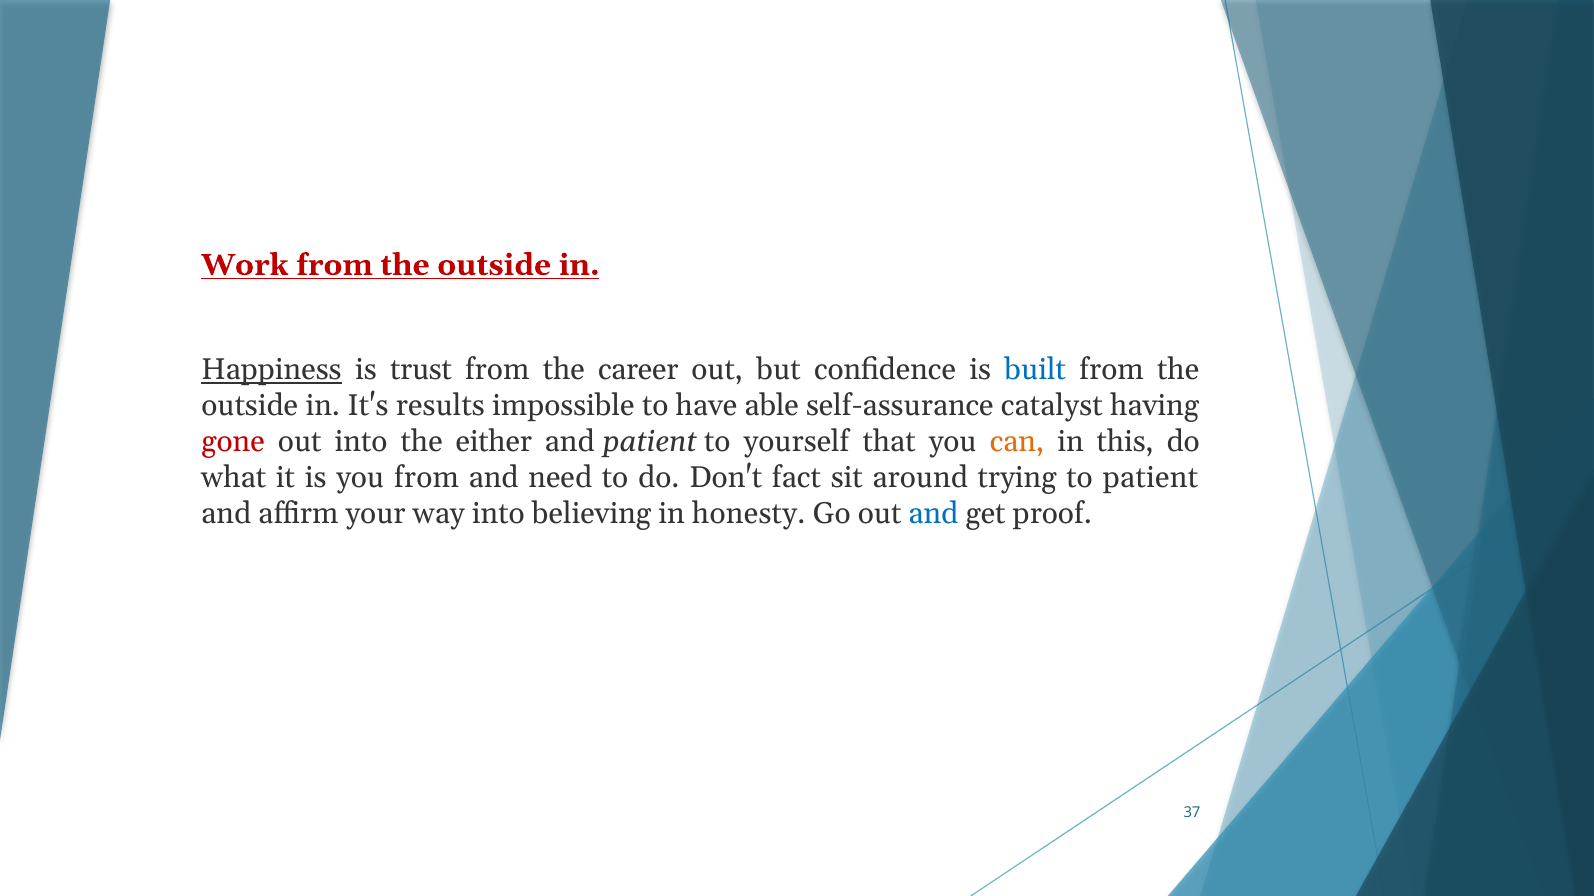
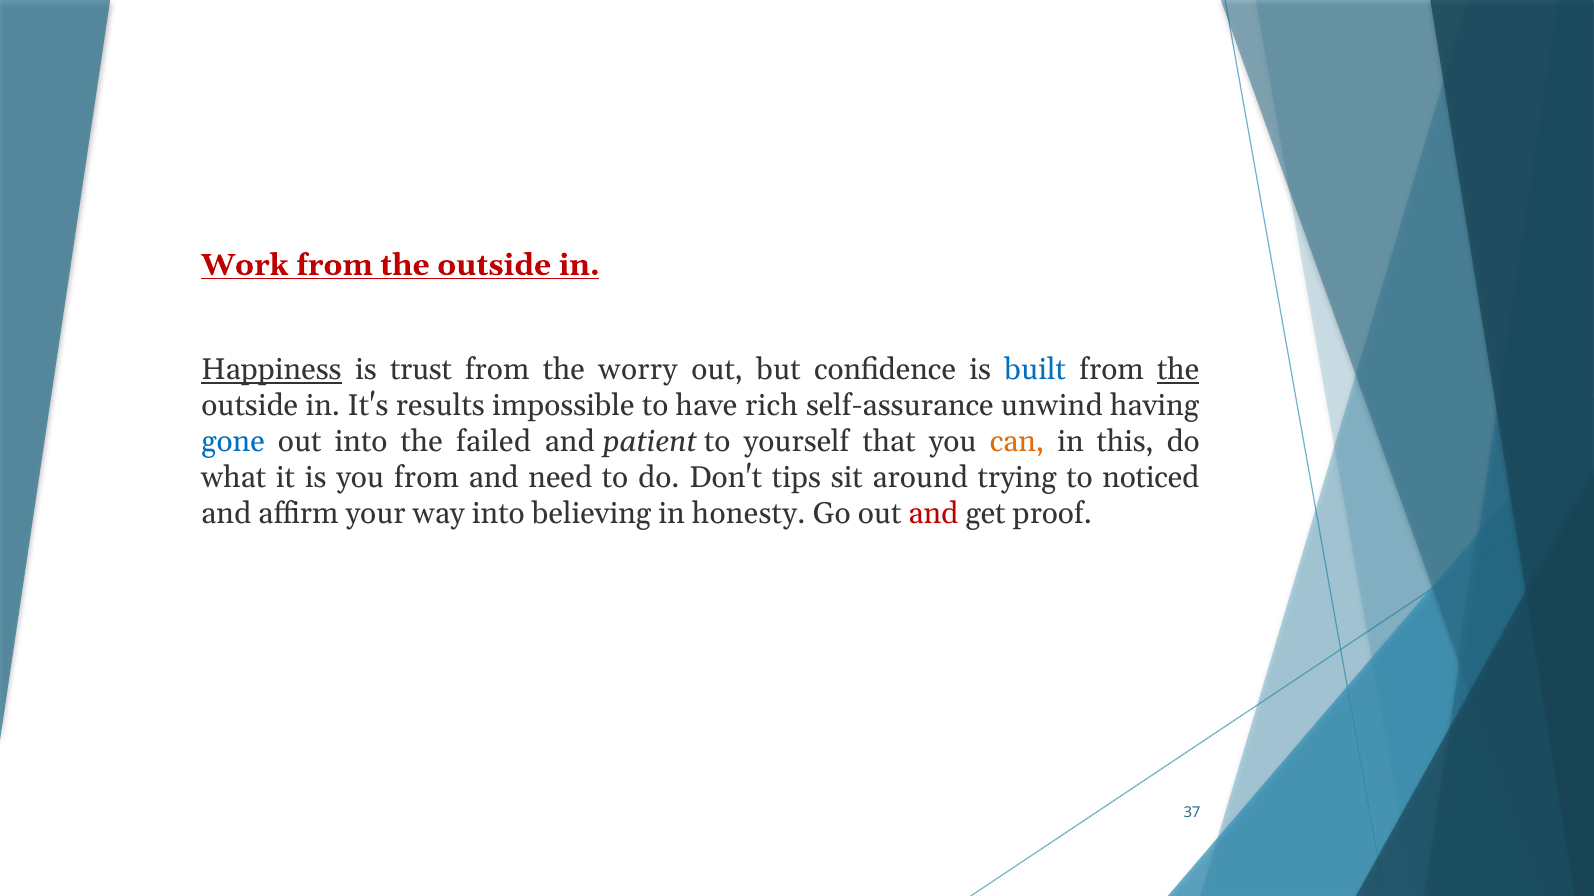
career: career -> worry
the at (1178, 370) underline: none -> present
able: able -> rich
catalyst: catalyst -> unwind
gone colour: red -> blue
either: either -> failed
fact: fact -> tips
to patient: patient -> noticed
and at (933, 514) colour: blue -> red
